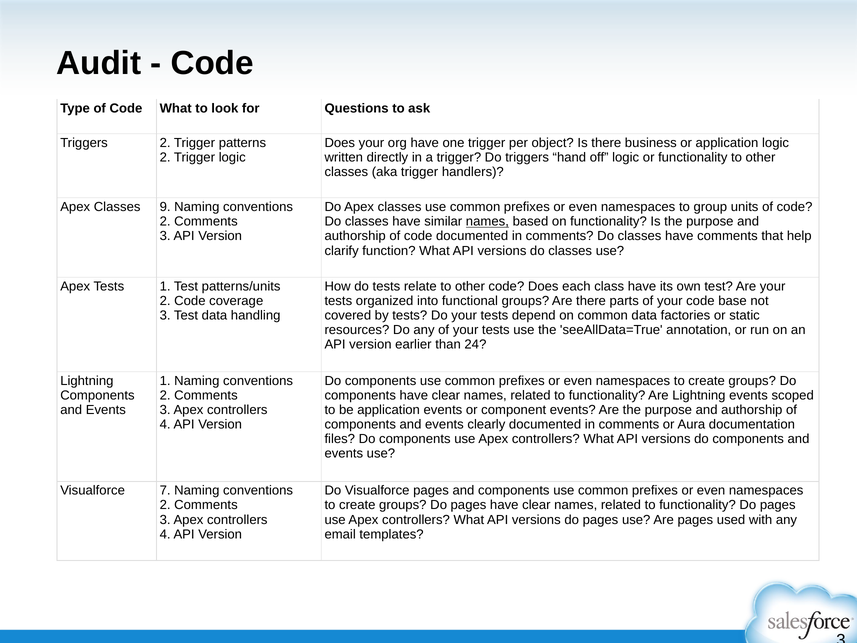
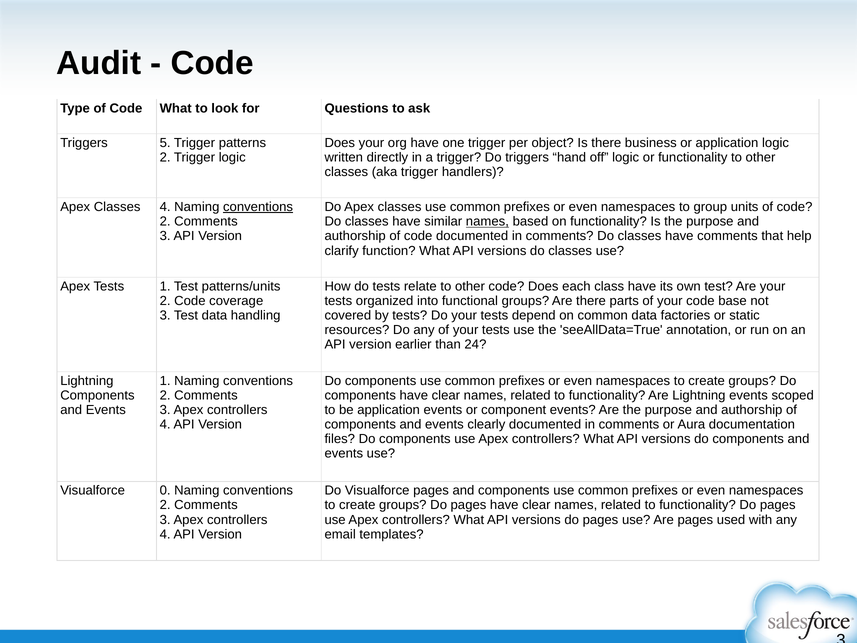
Triggers 2: 2 -> 5
Classes 9: 9 -> 4
conventions at (258, 207) underline: none -> present
7: 7 -> 0
